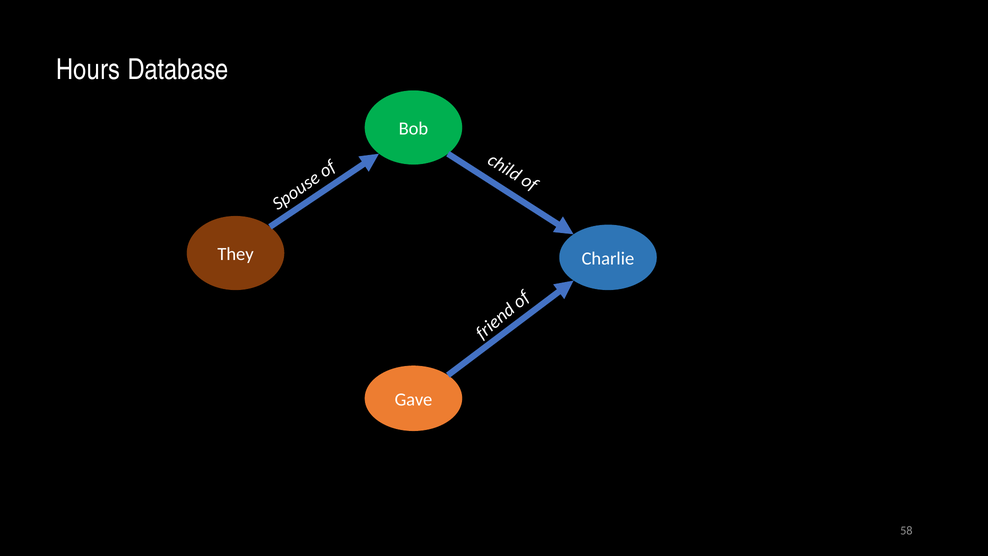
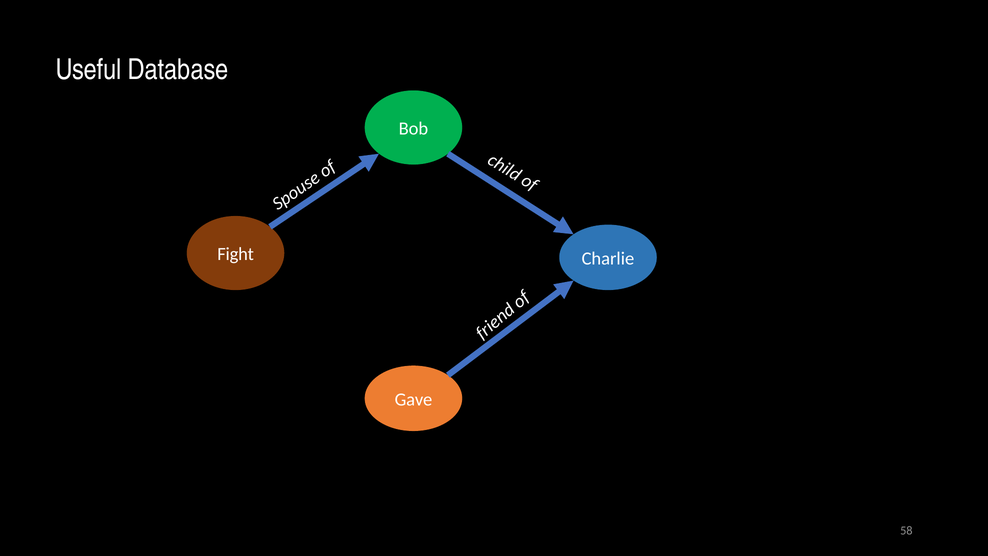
Hours: Hours -> Useful
They: They -> Fight
